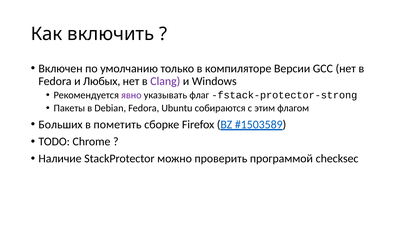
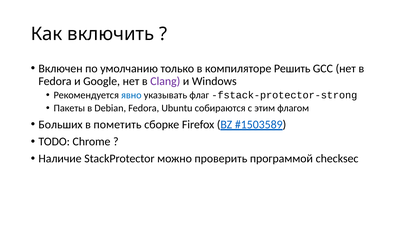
Версии: Версии -> Решить
Любых: Любых -> Google
явно colour: purple -> blue
